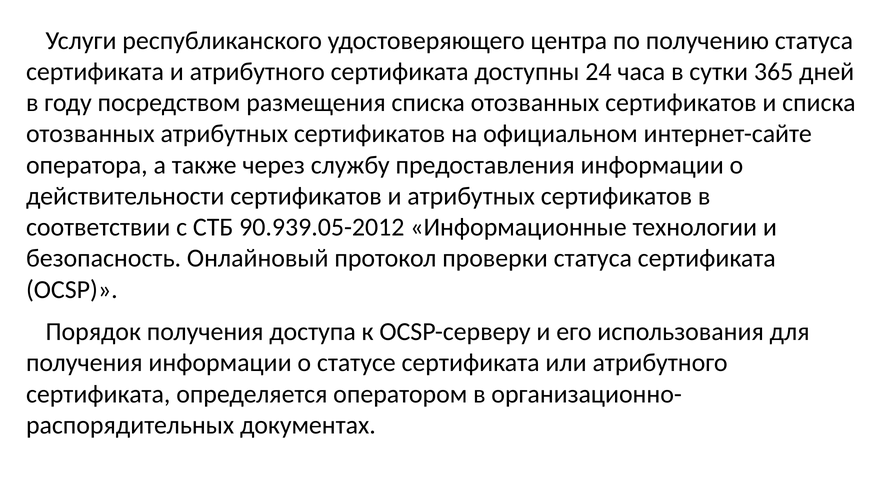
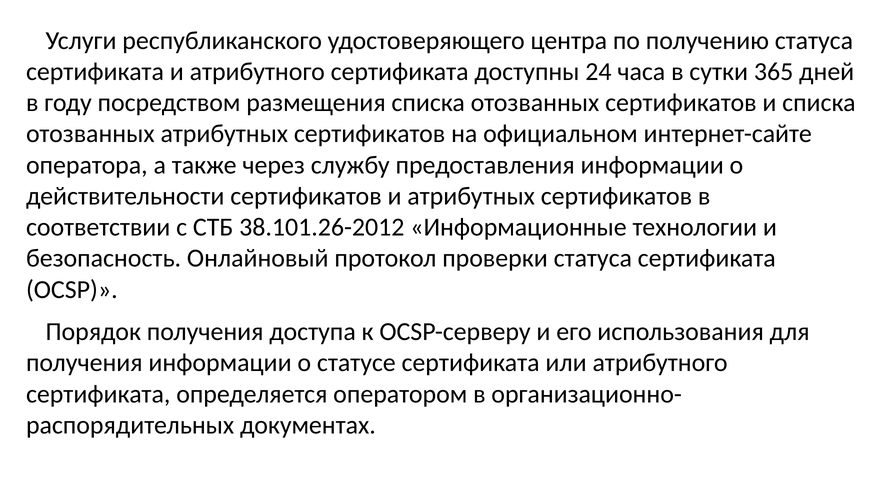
90.939.05-2012: 90.939.05-2012 -> 38.101.26-2012
